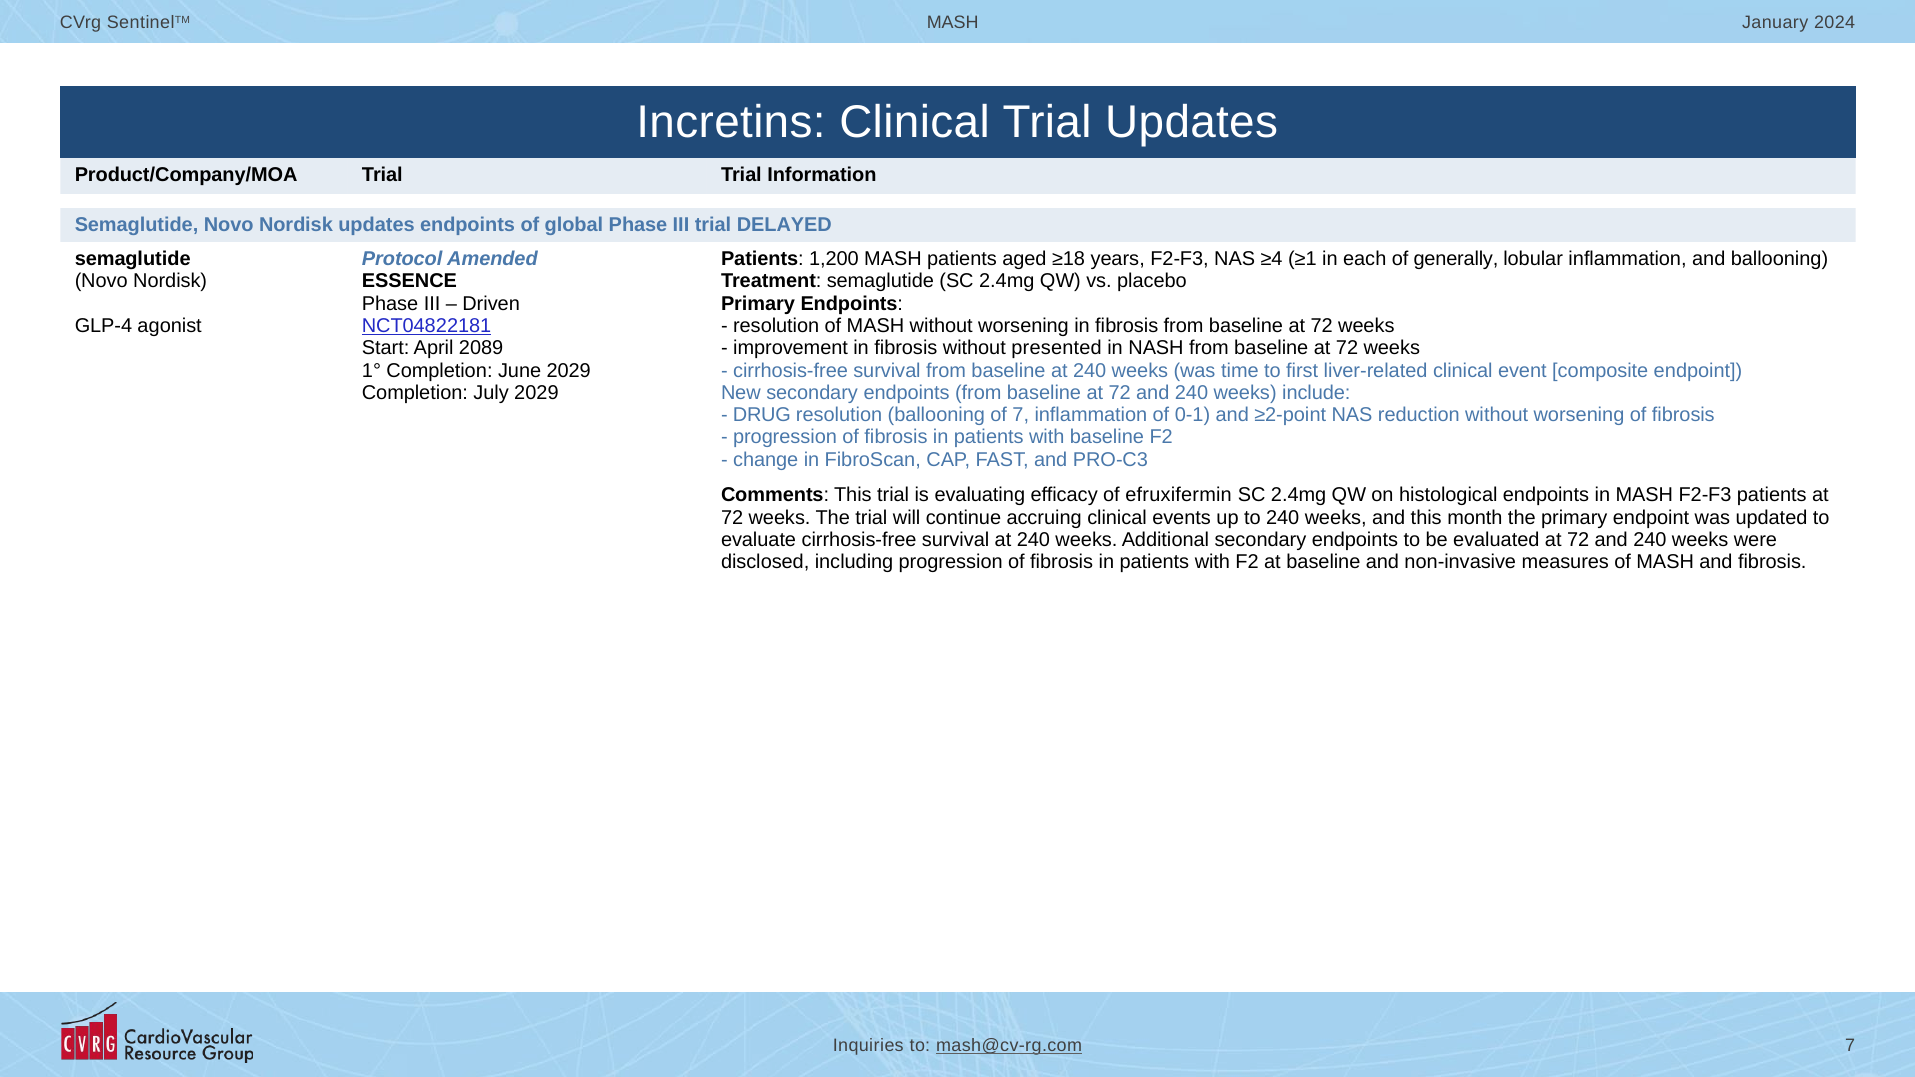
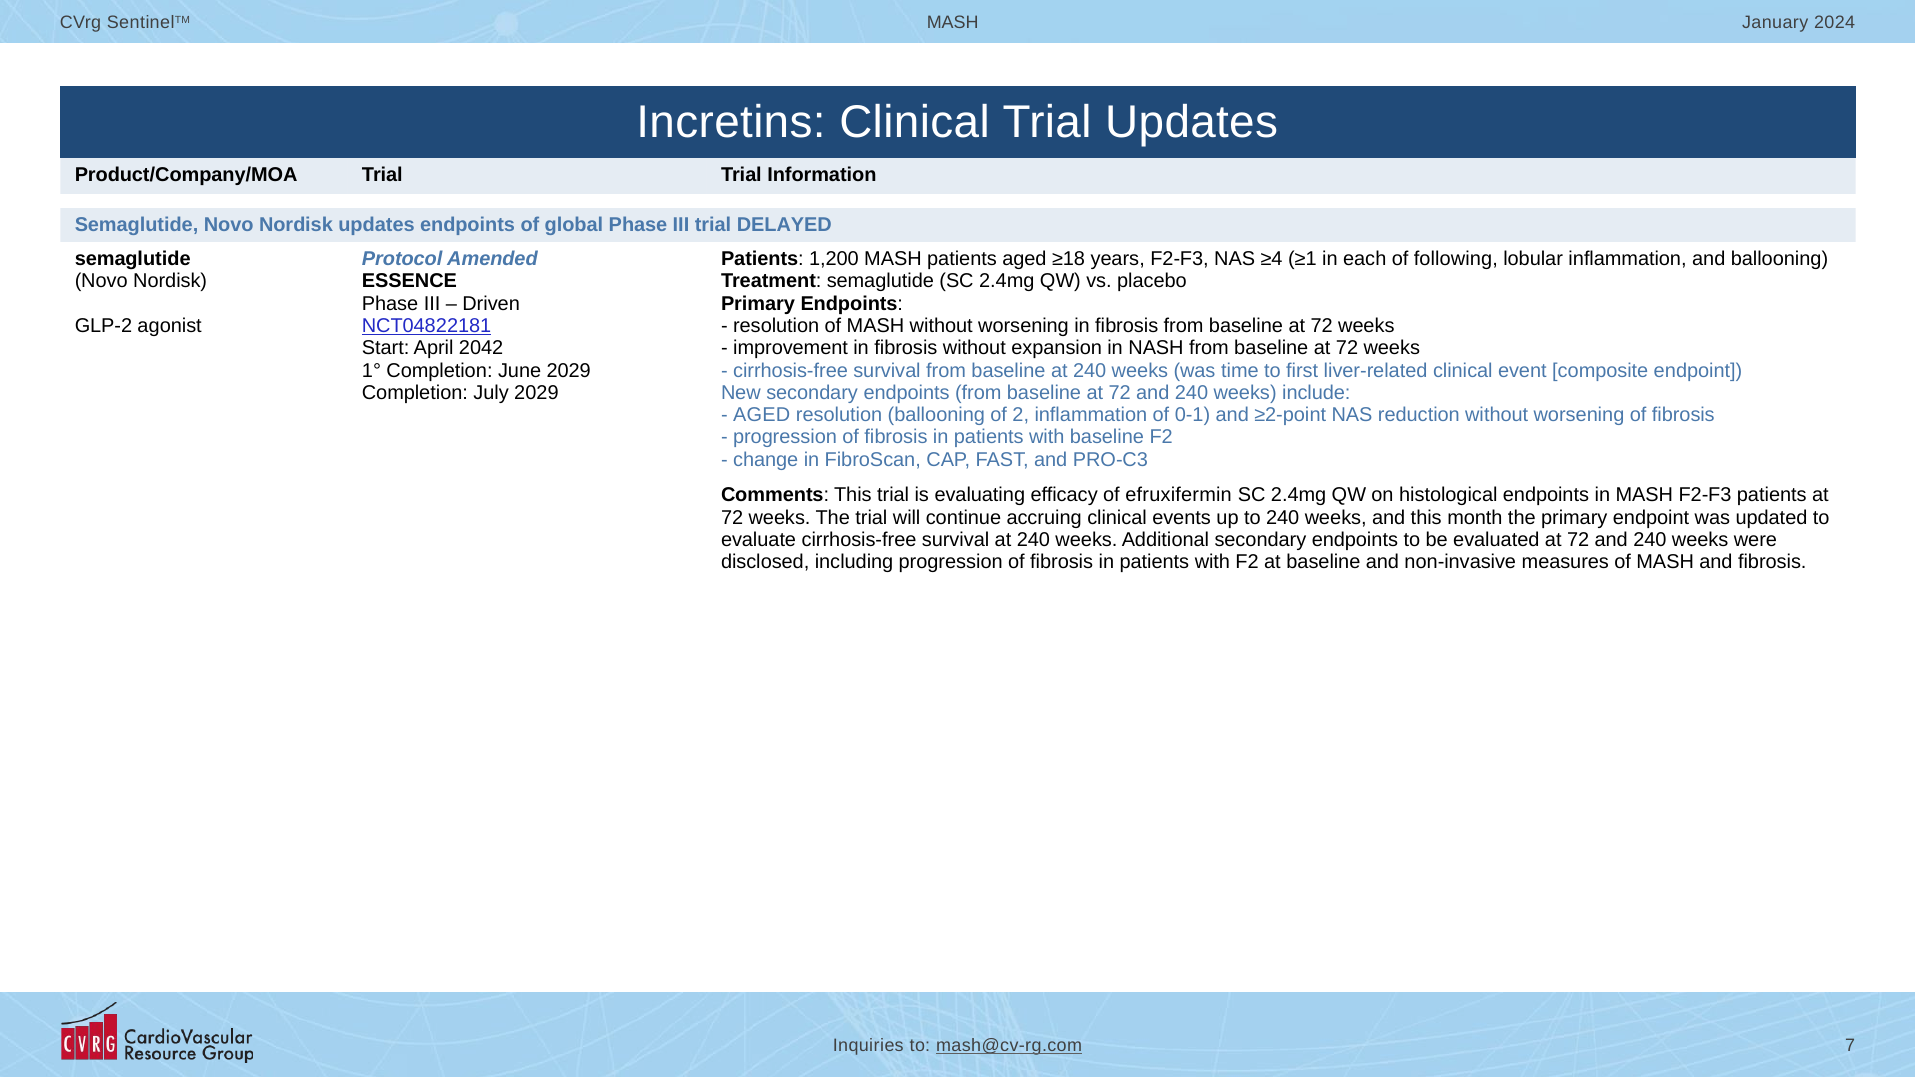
generally: generally -> following
GLP-4: GLP-4 -> GLP-2
2089: 2089 -> 2042
presented: presented -> expansion
DRUG at (762, 415): DRUG -> AGED
of 7: 7 -> 2
